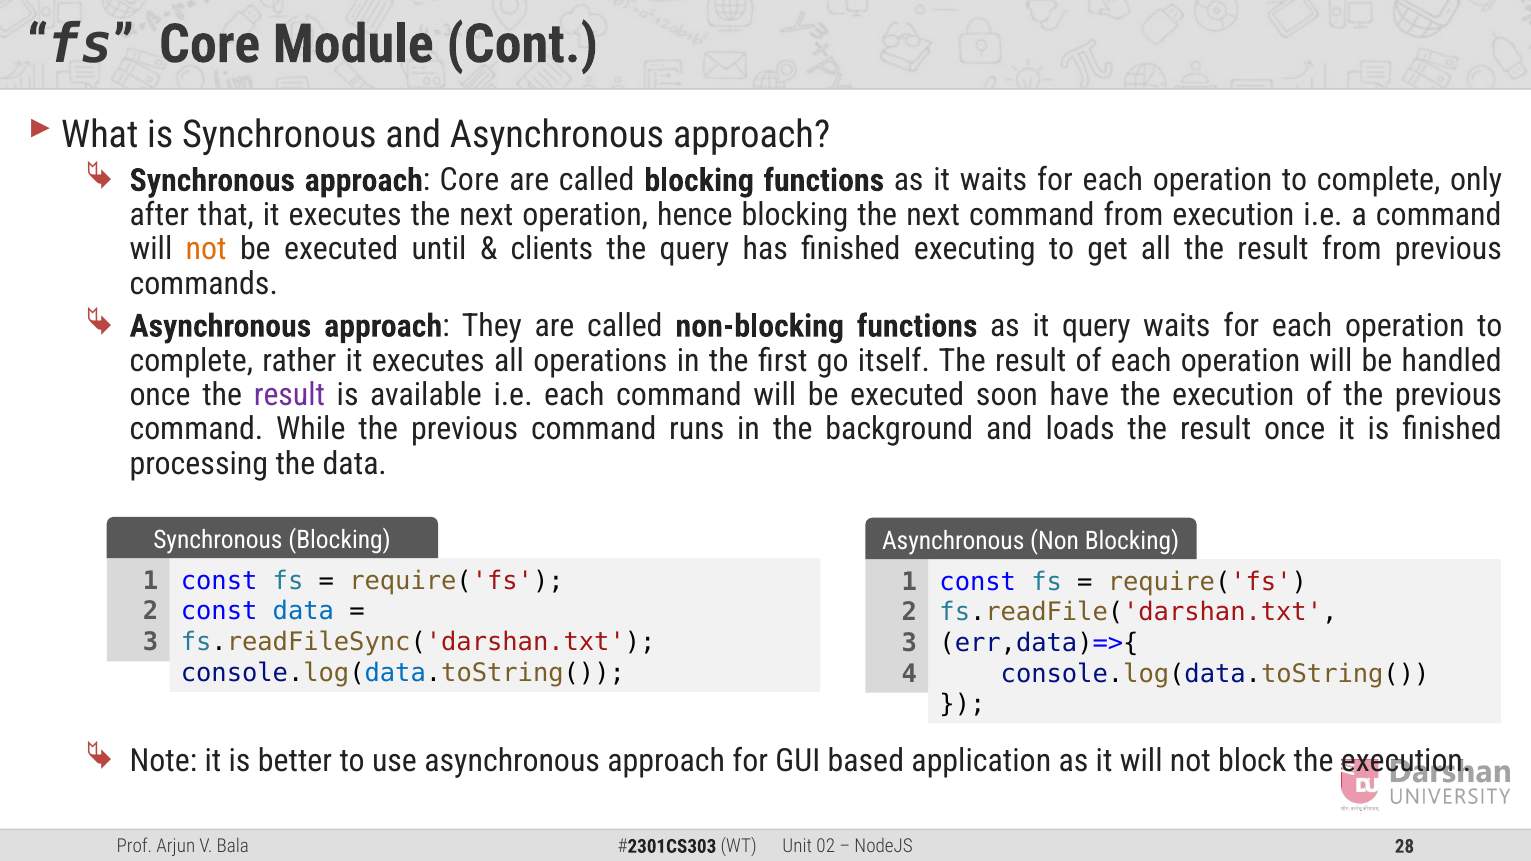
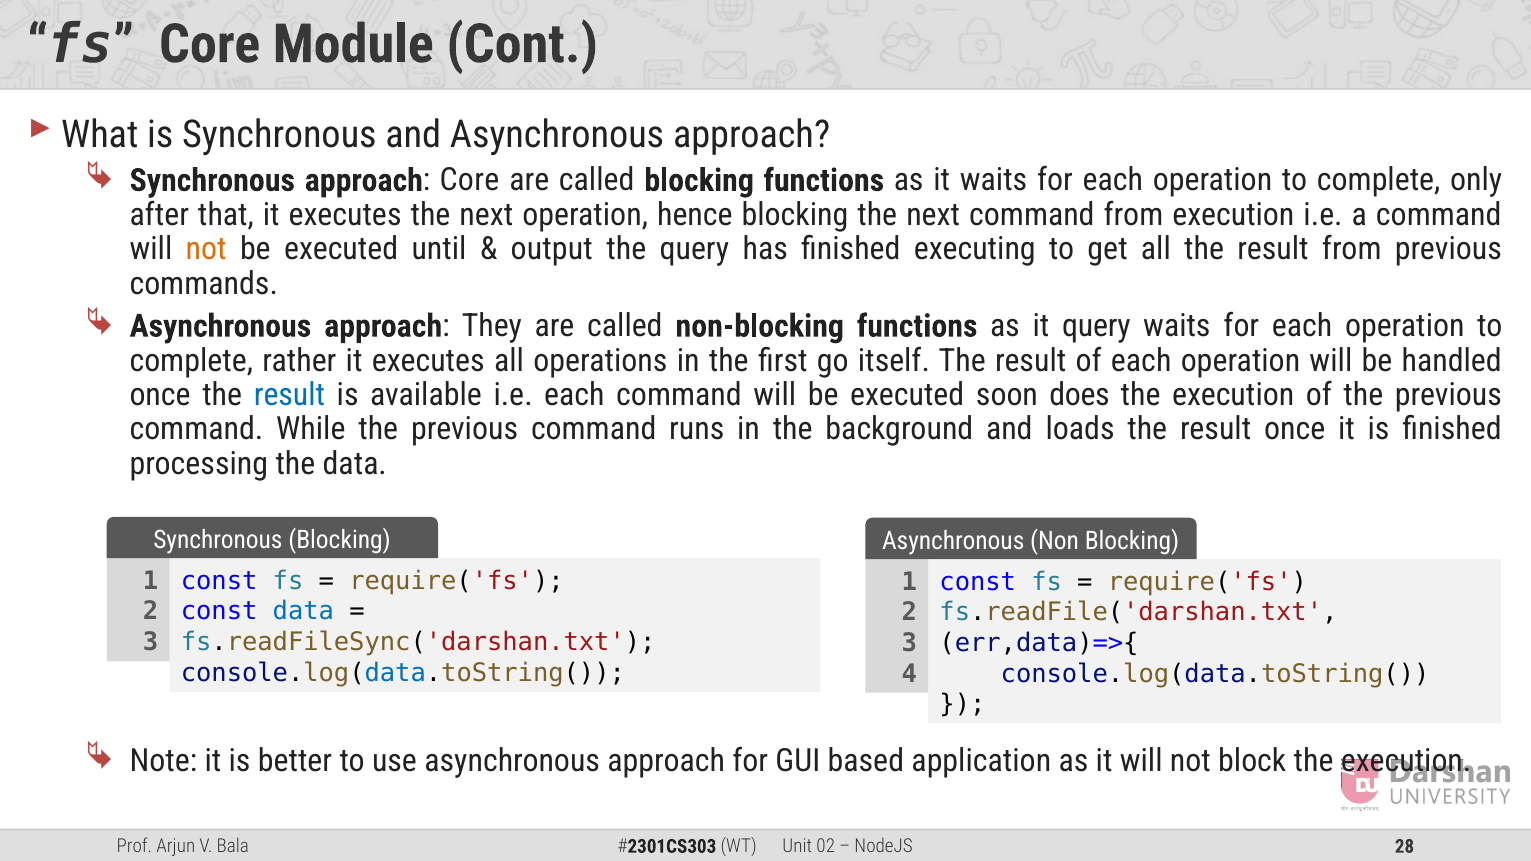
clients: clients -> output
result at (289, 395) colour: purple -> blue
have: have -> does
